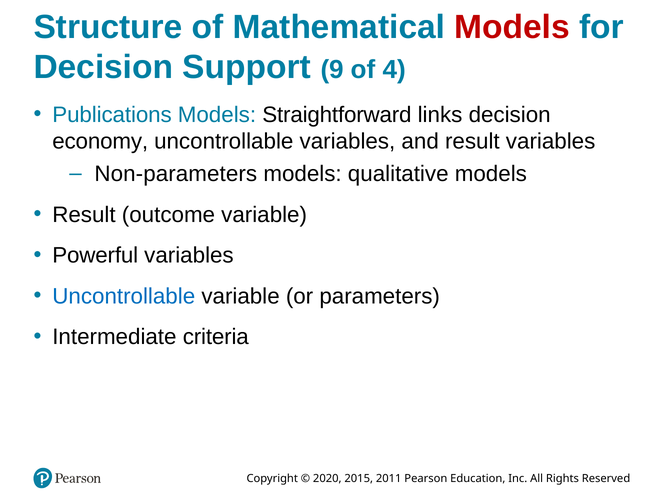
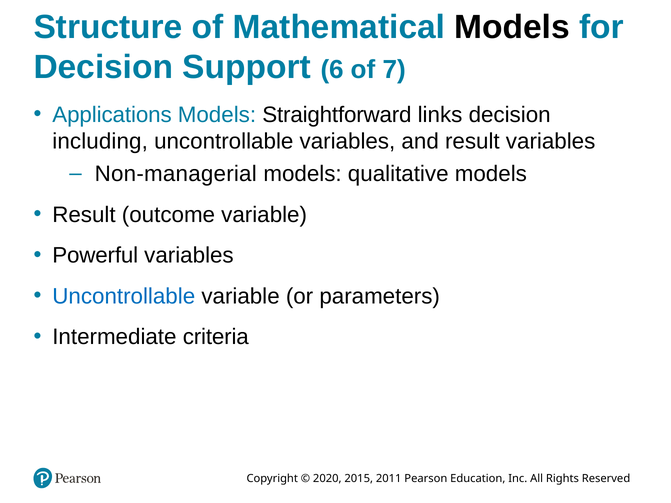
Models at (512, 27) colour: red -> black
9: 9 -> 6
4: 4 -> 7
Publications: Publications -> Applications
economy: economy -> including
Non-parameters: Non-parameters -> Non-managerial
